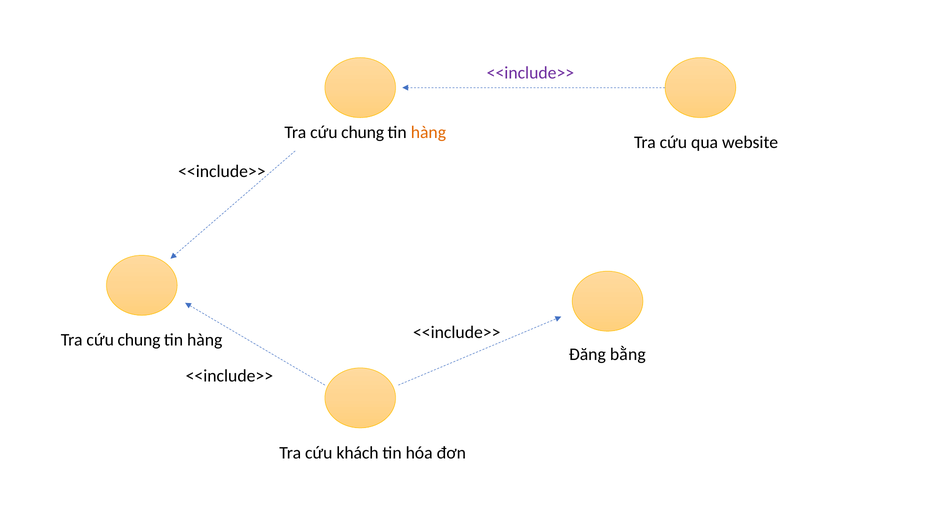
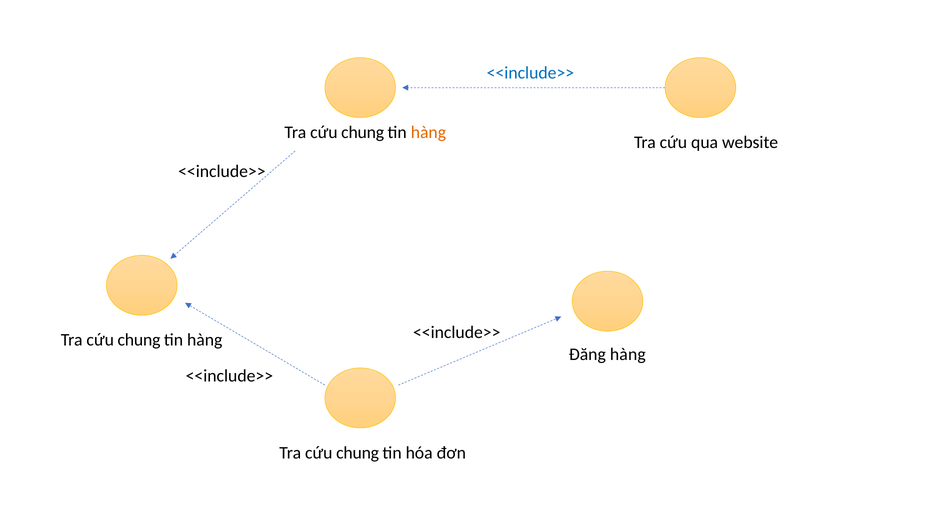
<<include>> at (530, 73) colour: purple -> blue
Đăng bằng: bằng -> hàng
khách at (358, 452): khách -> chung
